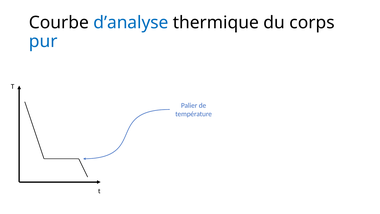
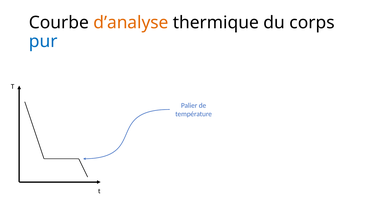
d’analyse colour: blue -> orange
